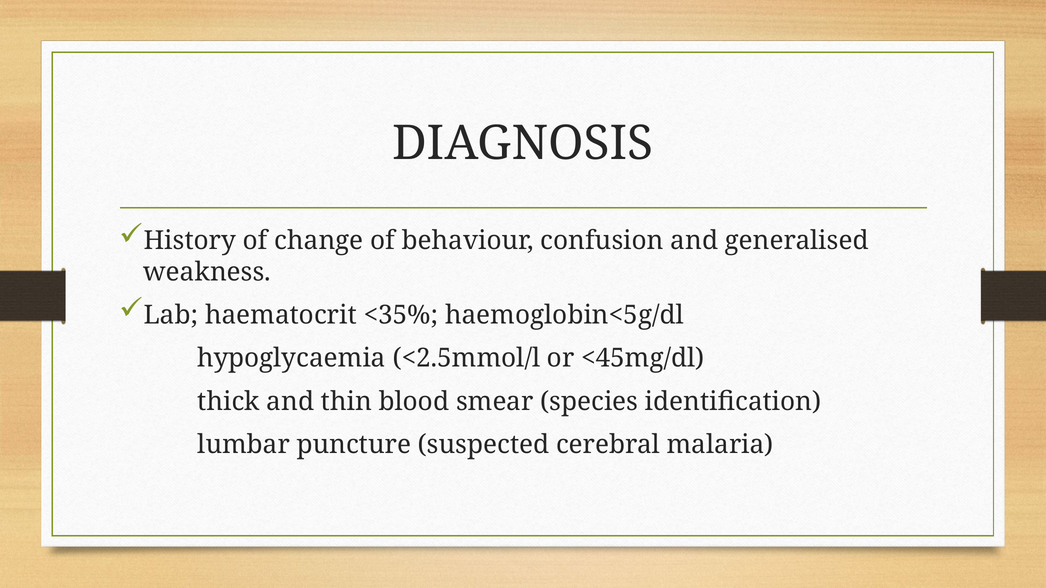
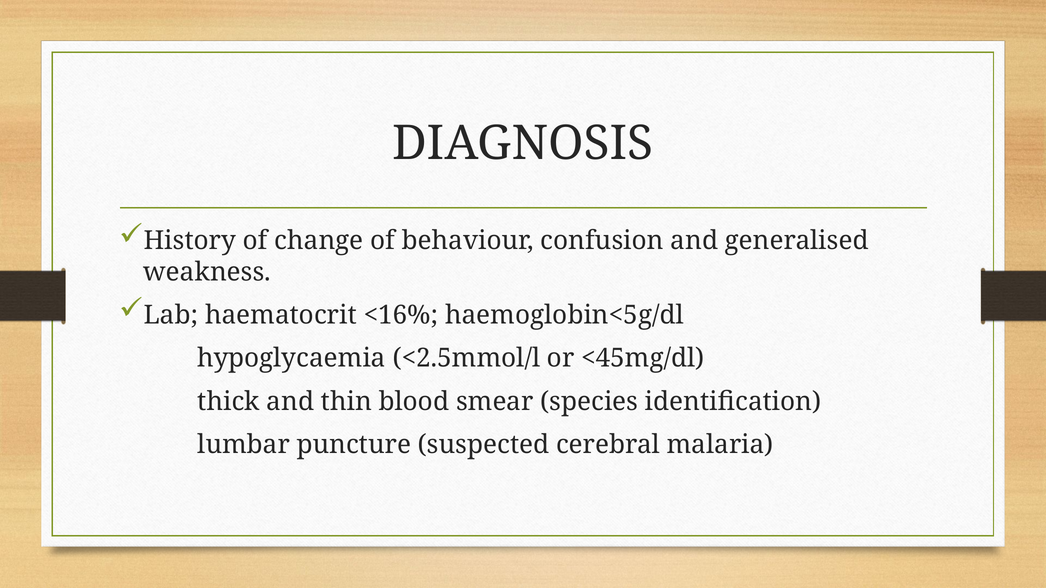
<35%: <35% -> <16%
